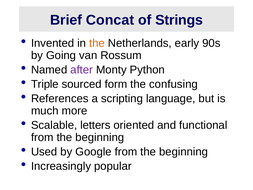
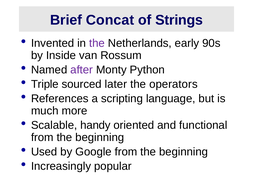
the at (97, 43) colour: orange -> purple
Going: Going -> Inside
form: form -> later
confusing: confusing -> operators
letters: letters -> handy
